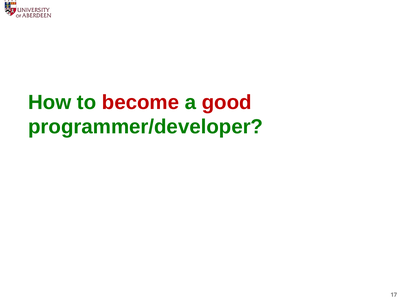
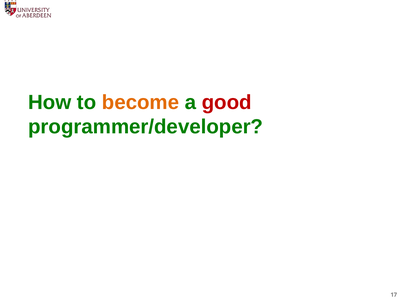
become colour: red -> orange
